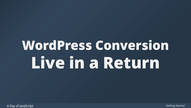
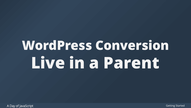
Return: Return -> Parent
